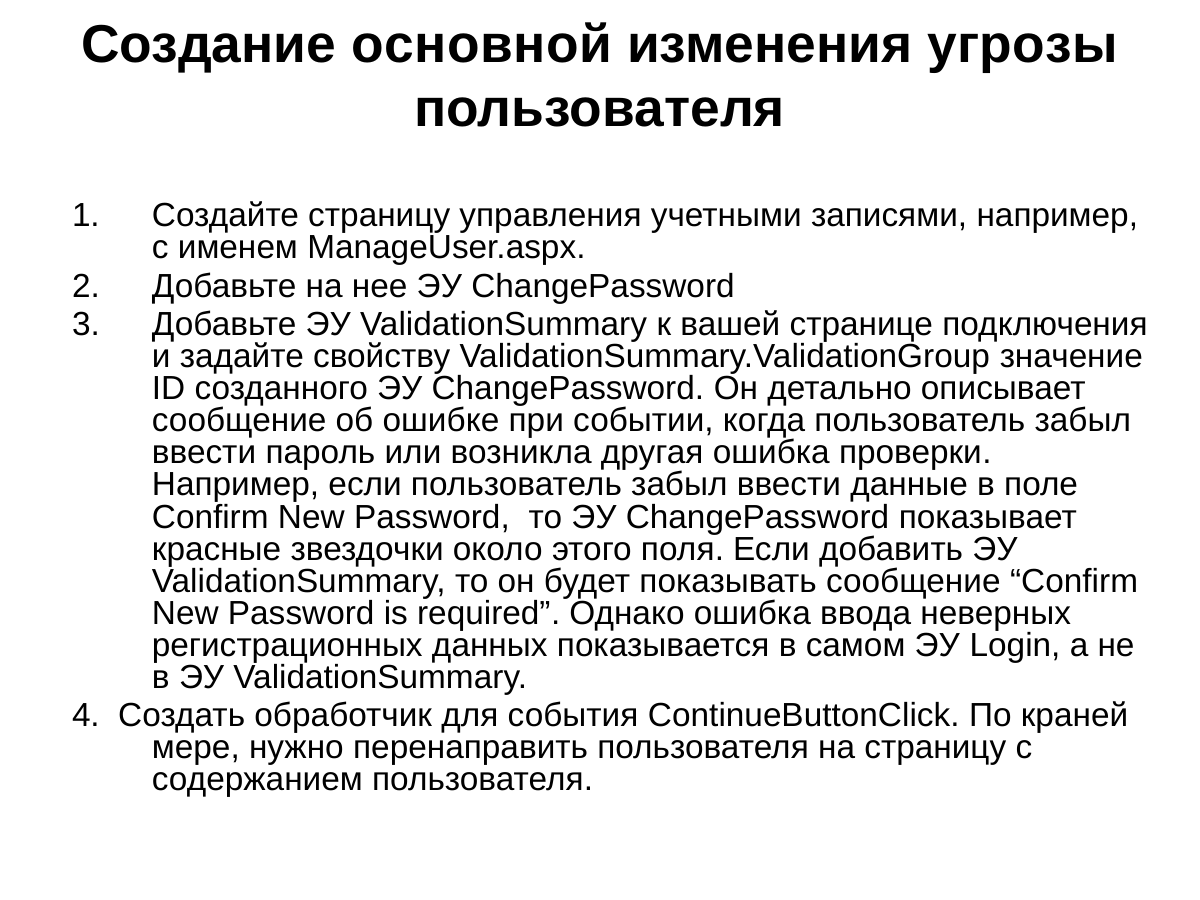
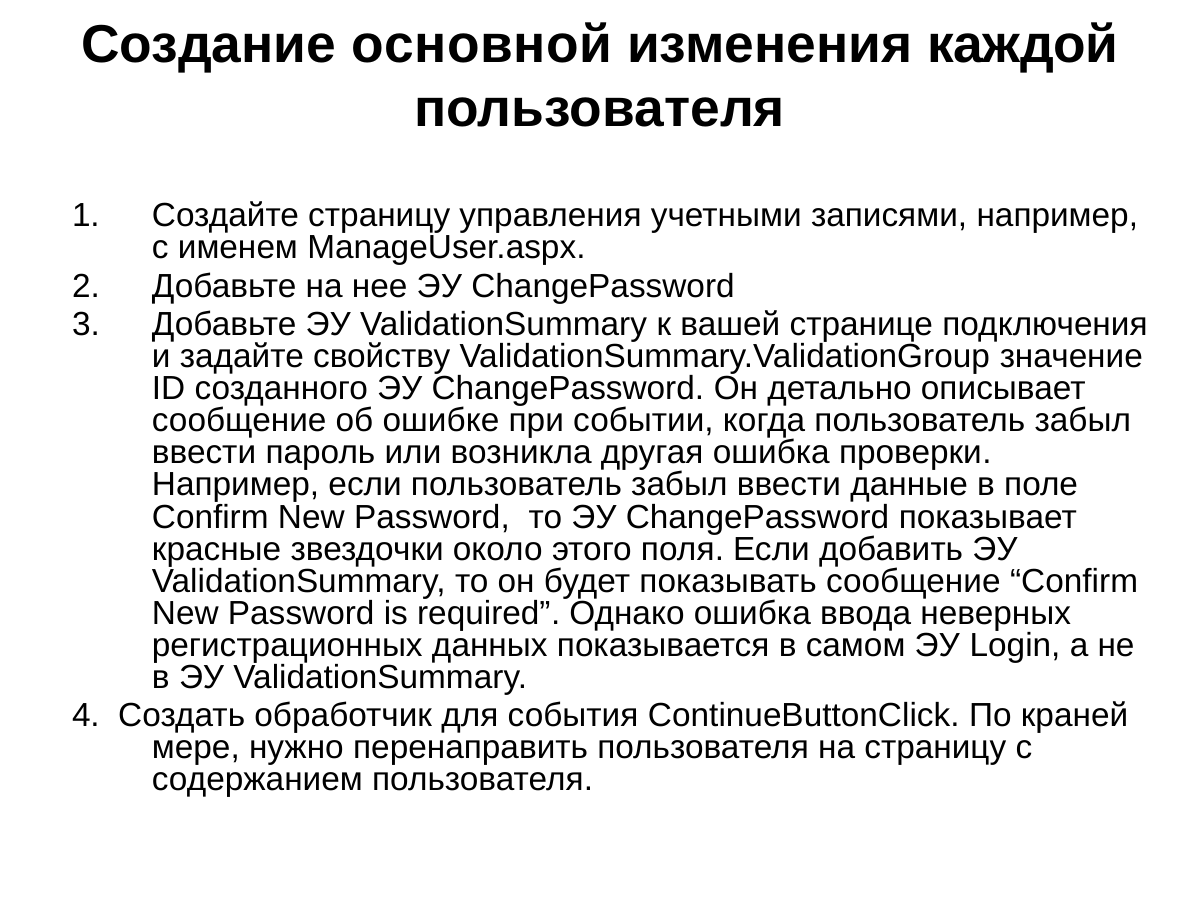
угрозы: угрозы -> каждой
